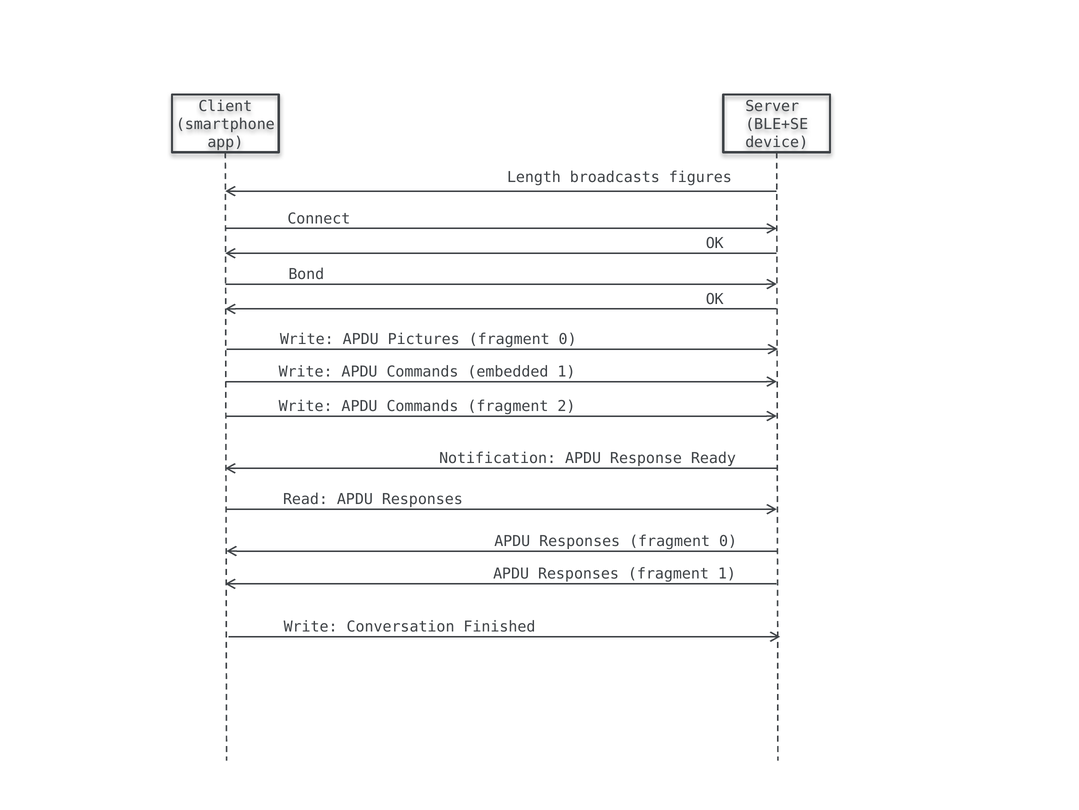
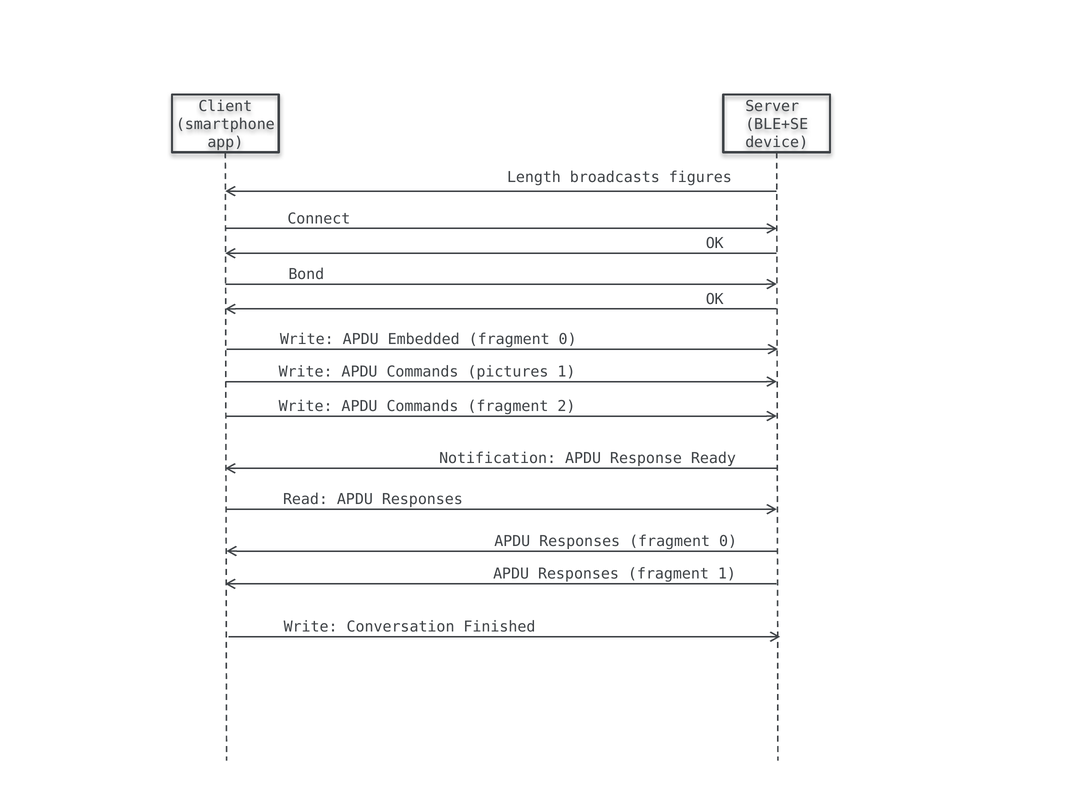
Pictures: Pictures -> Embedded
embedded: embedded -> pictures
